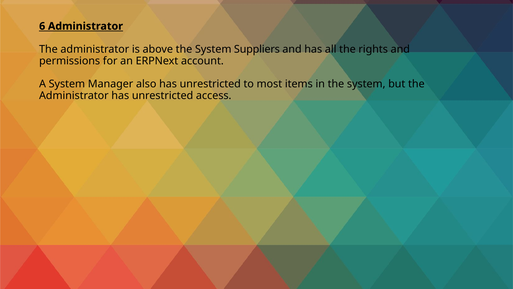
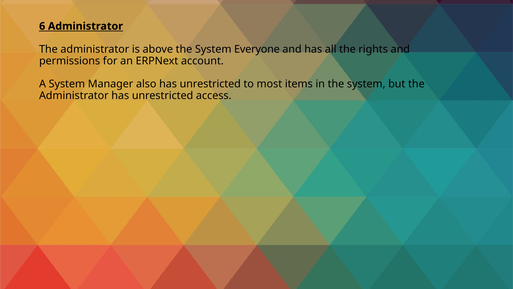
Suppliers: Suppliers -> Everyone
